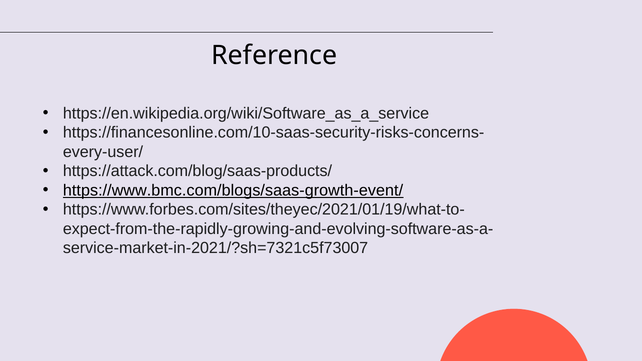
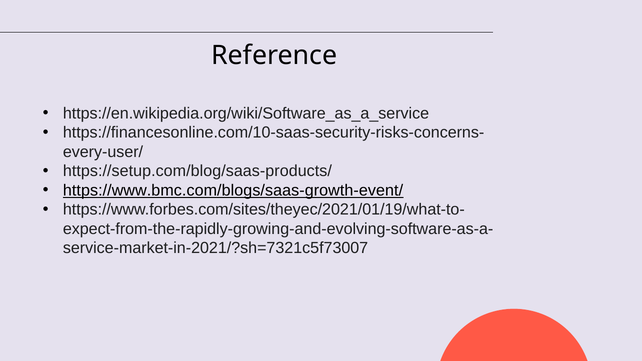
https://attack.com/blog/saas-products/: https://attack.com/blog/saas-products/ -> https://setup.com/blog/saas-products/
